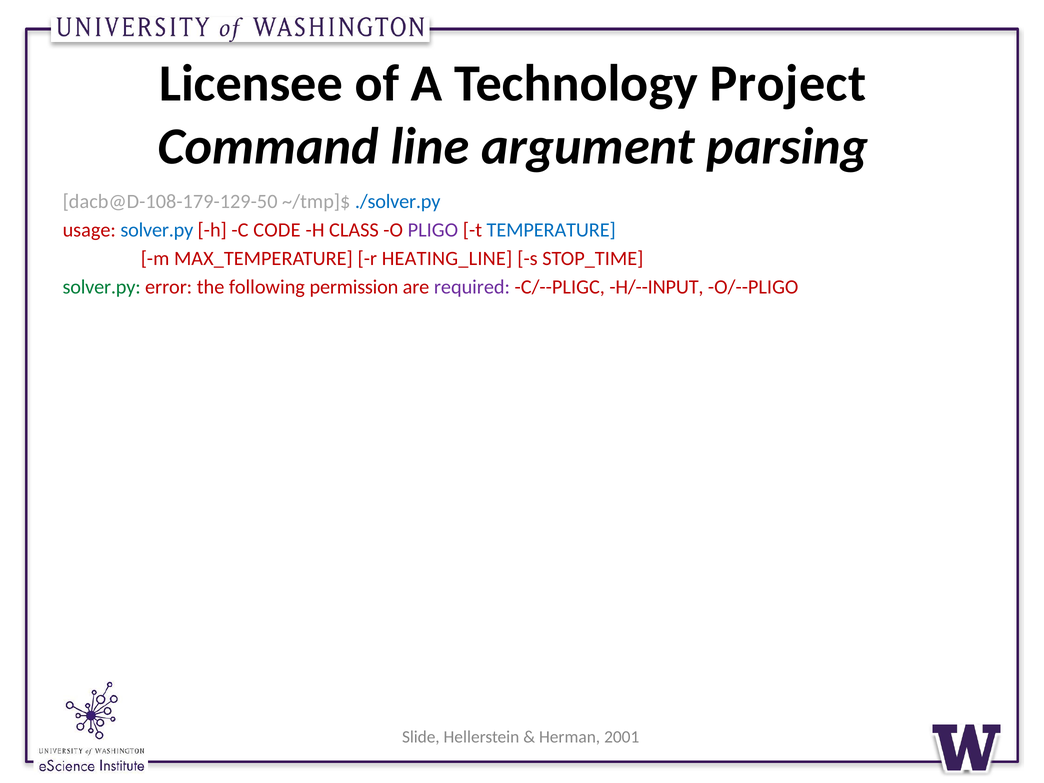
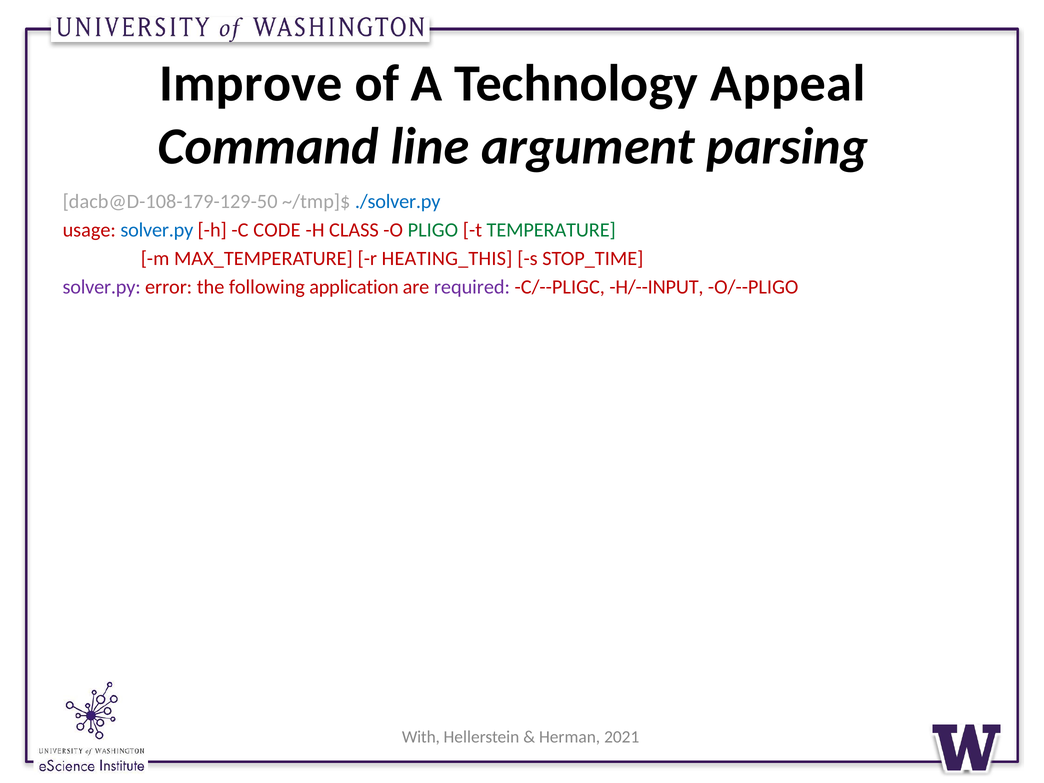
Licensee: Licensee -> Improve
Project: Project -> Appeal
PLIGO colour: purple -> green
TEMPERATURE colour: blue -> green
HEATING_LINE: HEATING_LINE -> HEATING_THIS
solver.py at (102, 287) colour: green -> purple
permission: permission -> application
Slide: Slide -> With
2001: 2001 -> 2021
